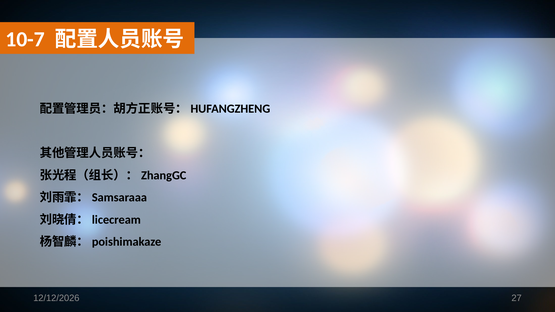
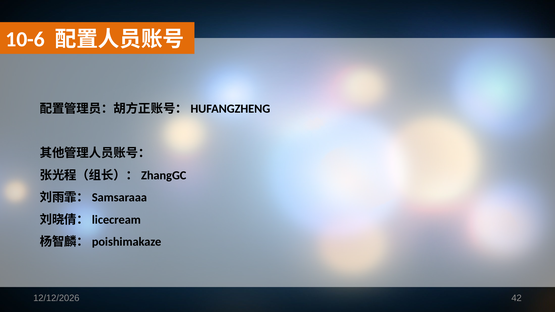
10-7: 10-7 -> 10-6
27: 27 -> 42
